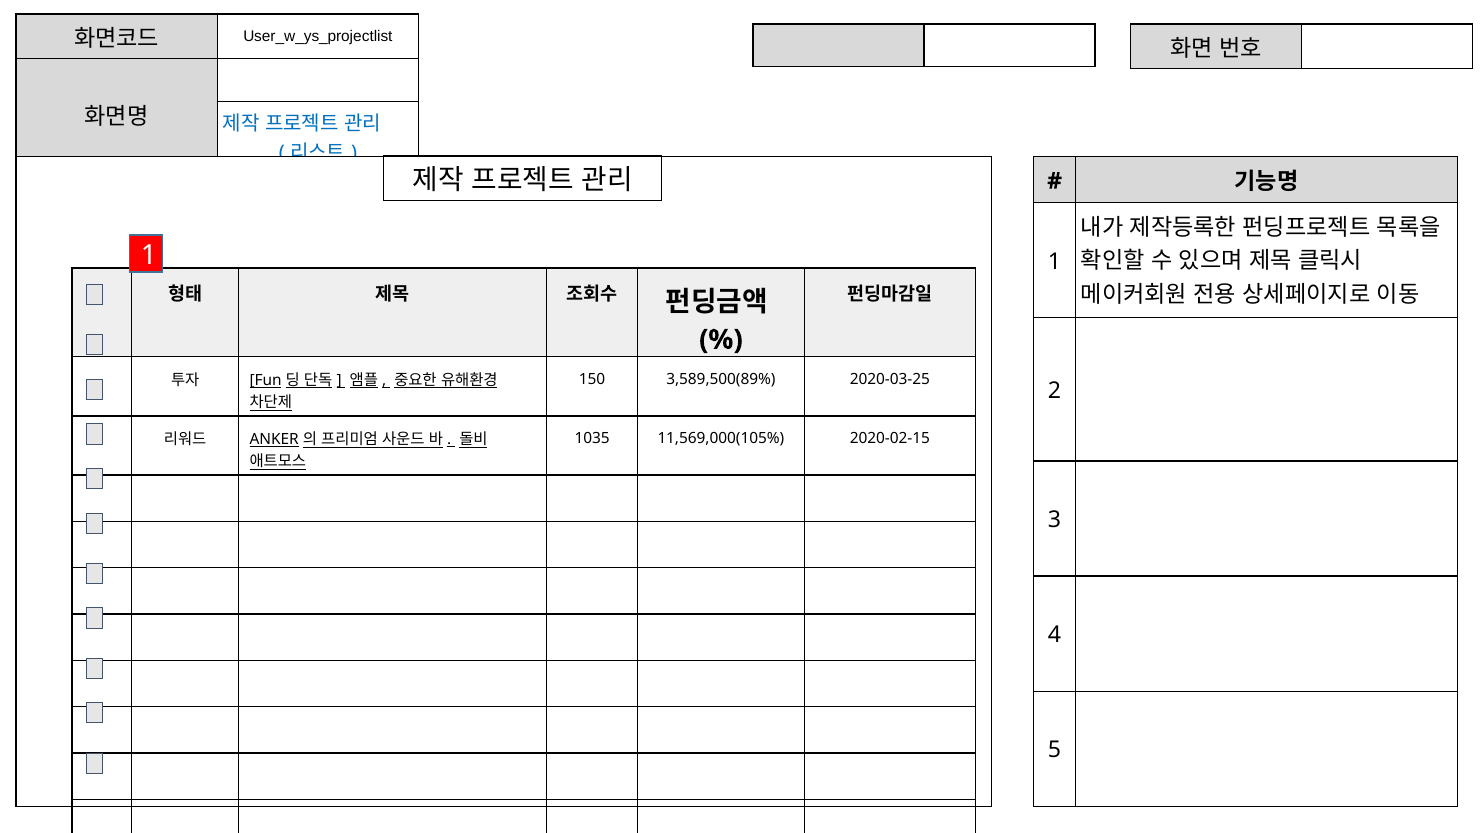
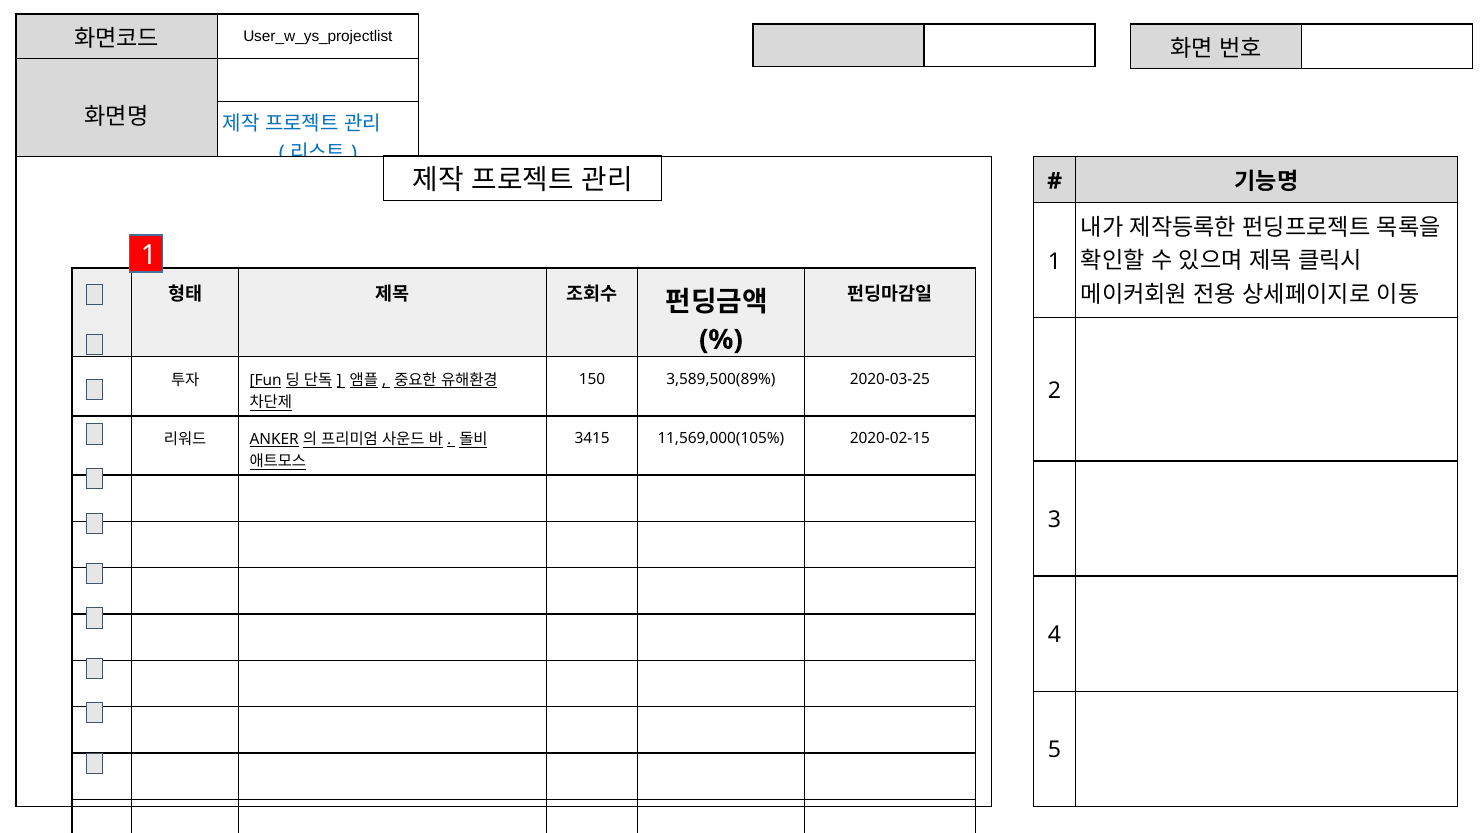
1035: 1035 -> 3415
